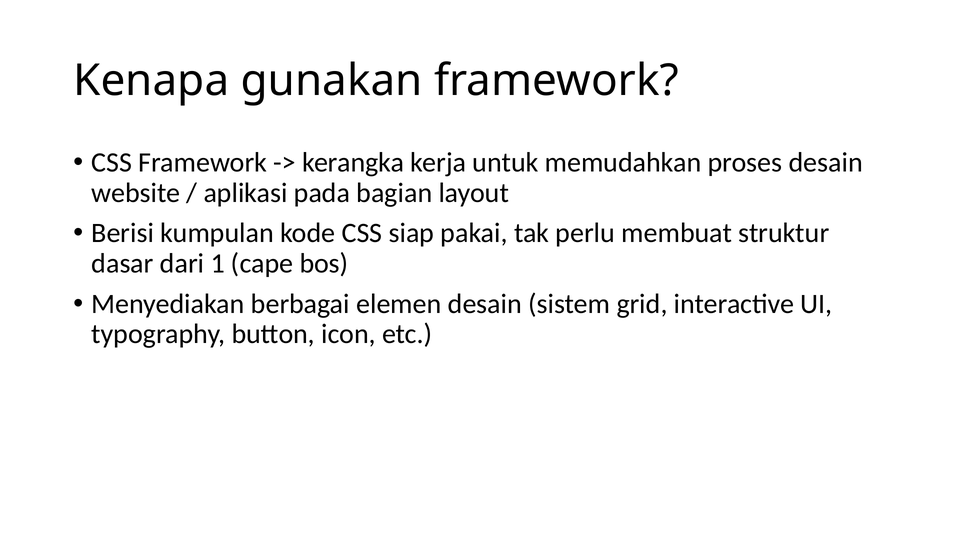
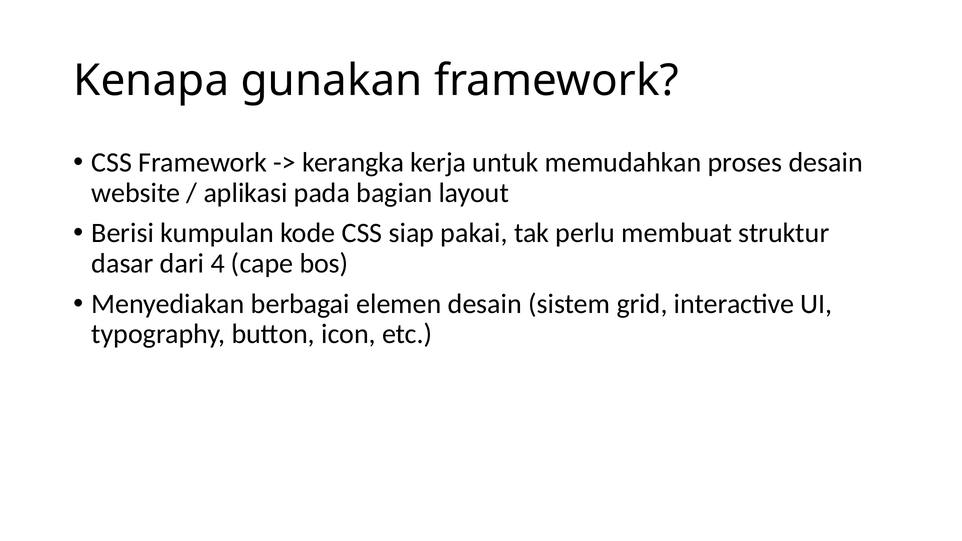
1: 1 -> 4
